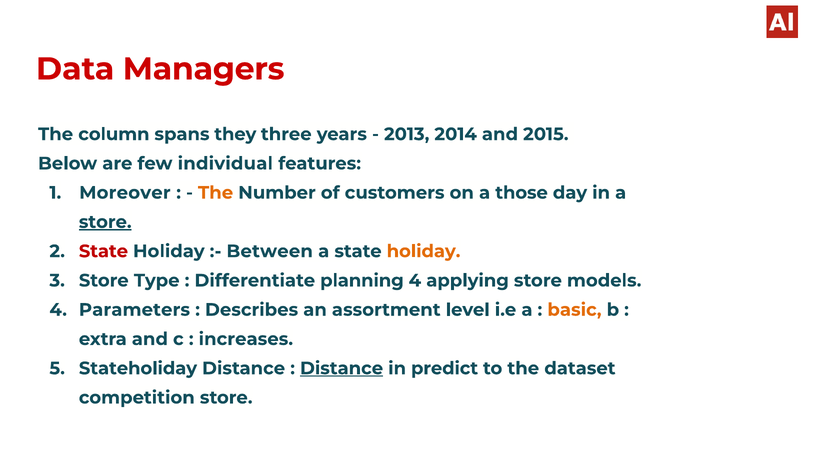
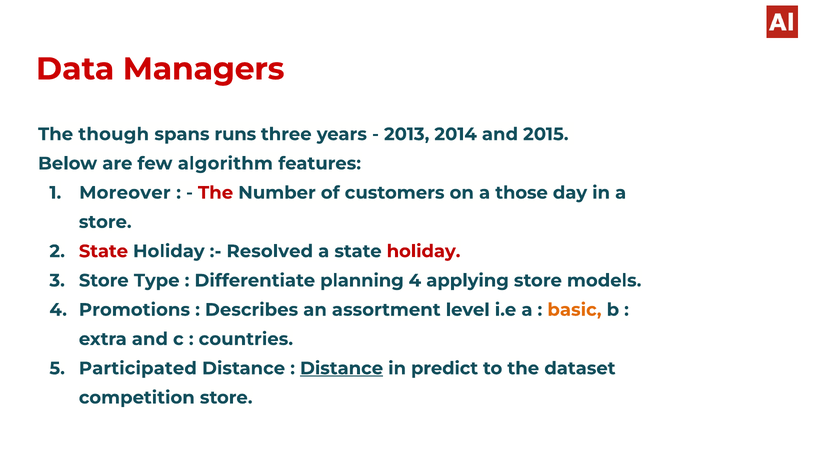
column: column -> though
they: they -> runs
individual: individual -> algorithm
The at (216, 193) colour: orange -> red
store at (105, 222) underline: present -> none
Between: Between -> Resolved
holiday at (424, 252) colour: orange -> red
Parameters: Parameters -> Promotions
increases: increases -> countries
Stateholiday: Stateholiday -> Participated
